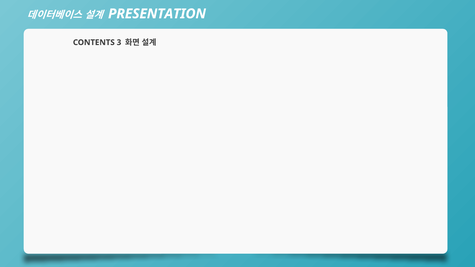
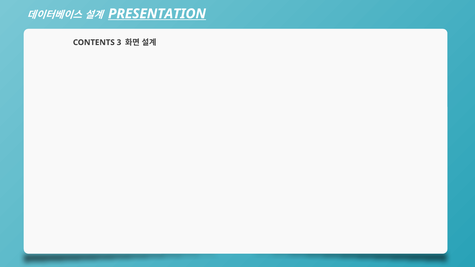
PRESENTATION underline: none -> present
